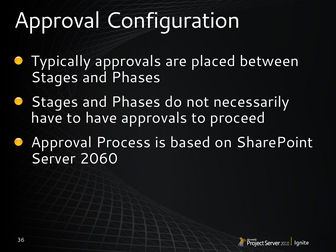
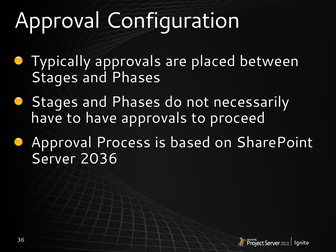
2060: 2060 -> 2036
